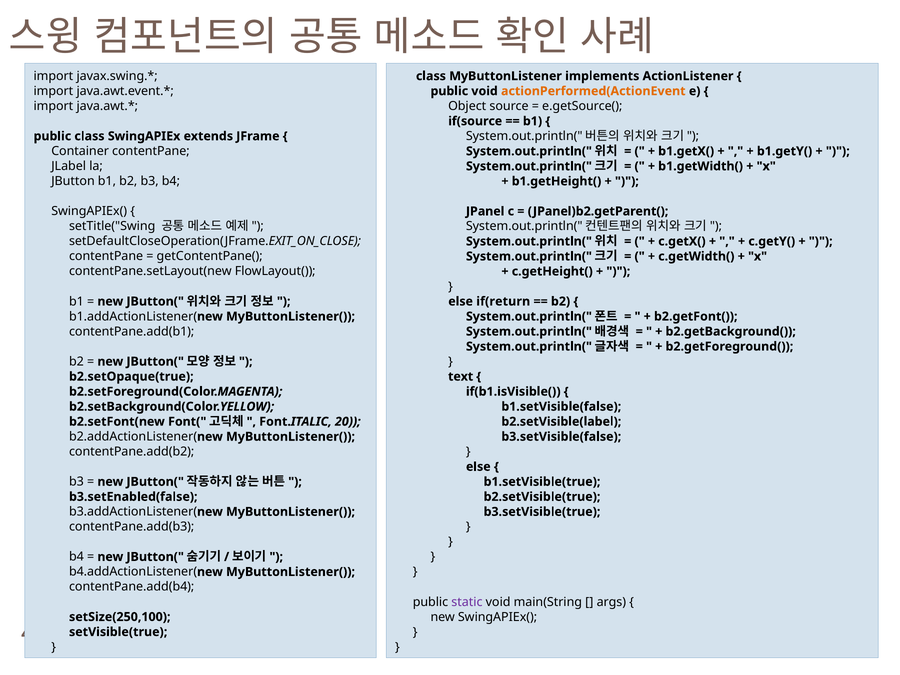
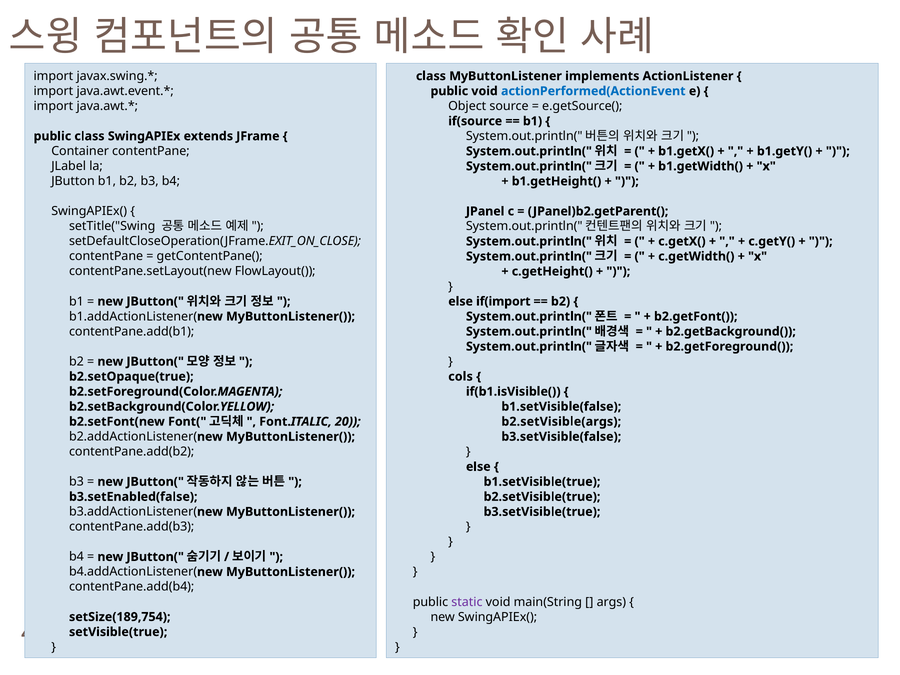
actionPerformed(ActionEvent colour: orange -> blue
if(return: if(return -> if(import
text: text -> cols
b2.setVisible(label: b2.setVisible(label -> b2.setVisible(args
setSize(250,100: setSize(250,100 -> setSize(189,754
